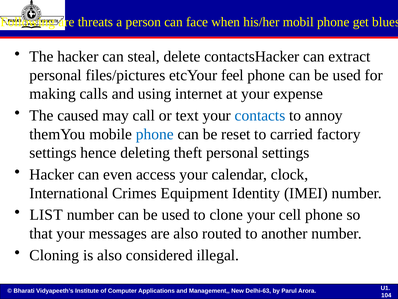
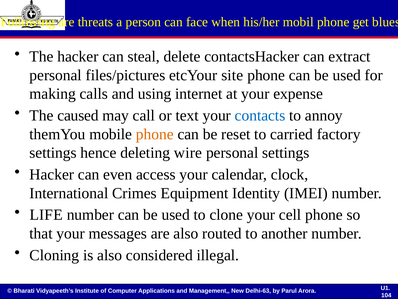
feel: feel -> site
phone at (155, 134) colour: blue -> orange
theft: theft -> wire
LIST: LIST -> LIFE
